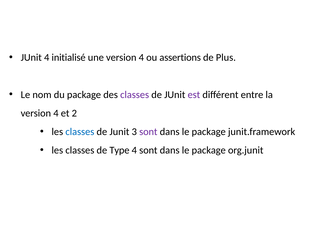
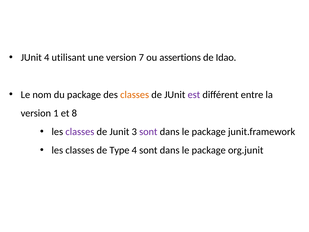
initialisé: initialisé -> utilisant
une version 4: 4 -> 7
Plus: Plus -> Idao
classes at (135, 95) colour: purple -> orange
4 at (56, 113): 4 -> 1
2: 2 -> 8
classes at (80, 132) colour: blue -> purple
